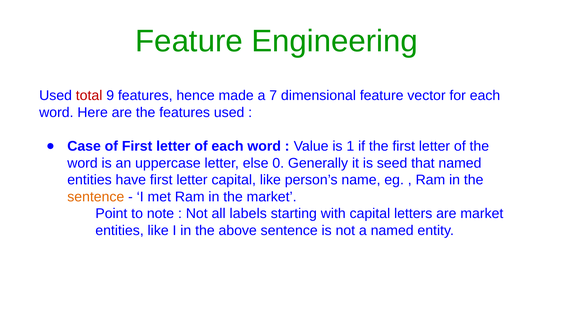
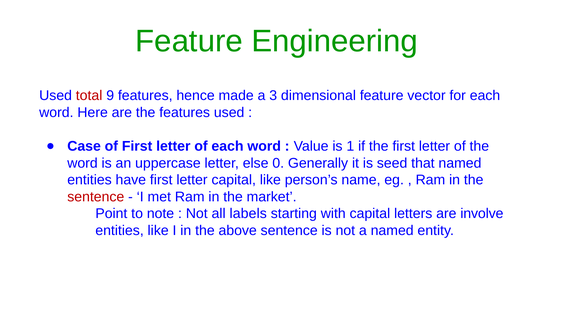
7: 7 -> 3
sentence at (96, 197) colour: orange -> red
are market: market -> involve
